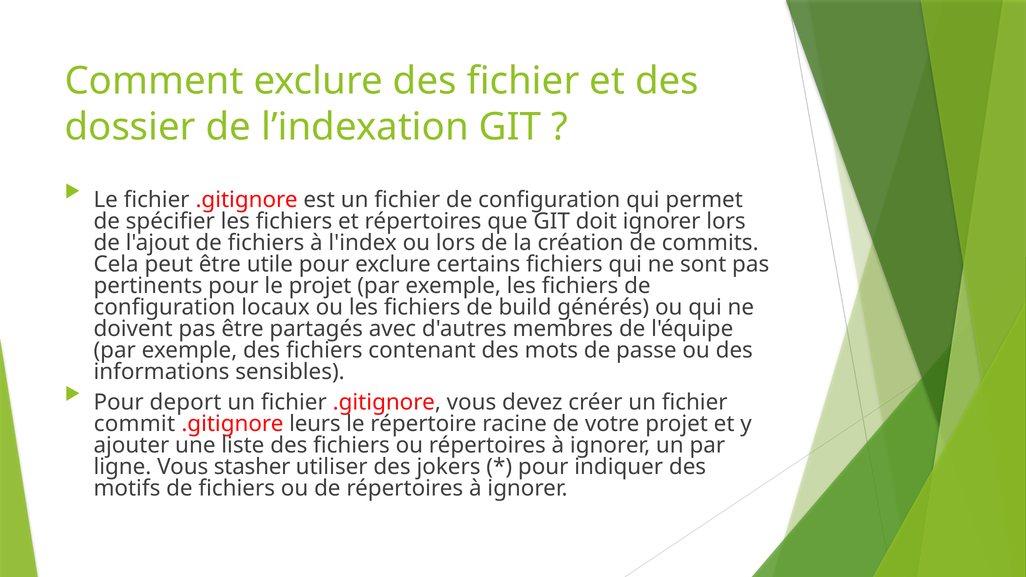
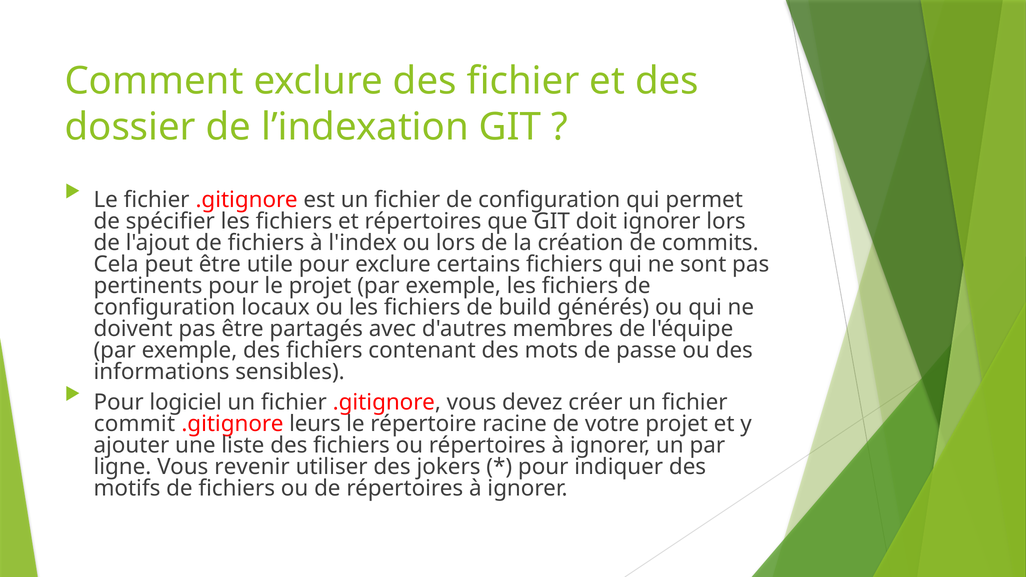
deport: deport -> logiciel
stasher: stasher -> revenir
